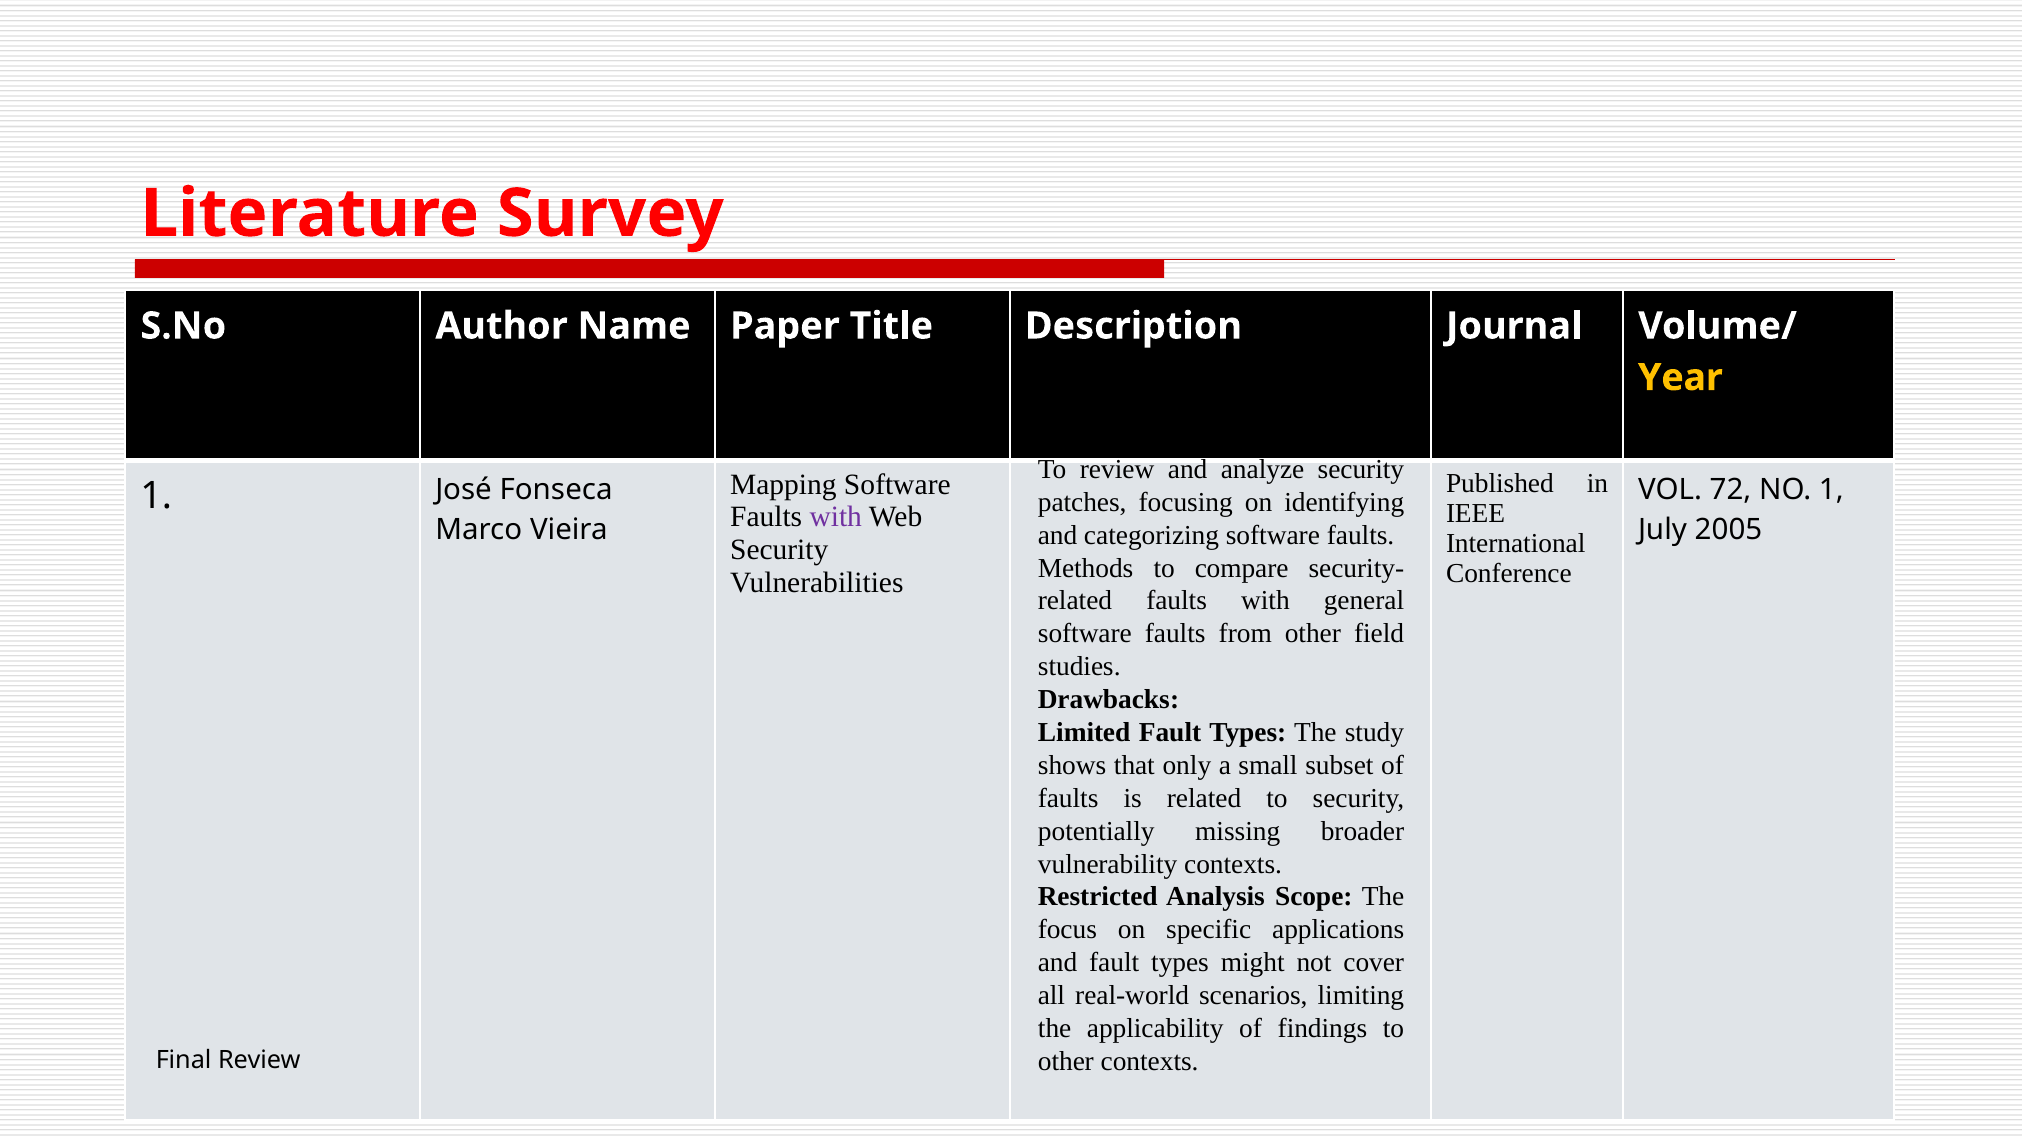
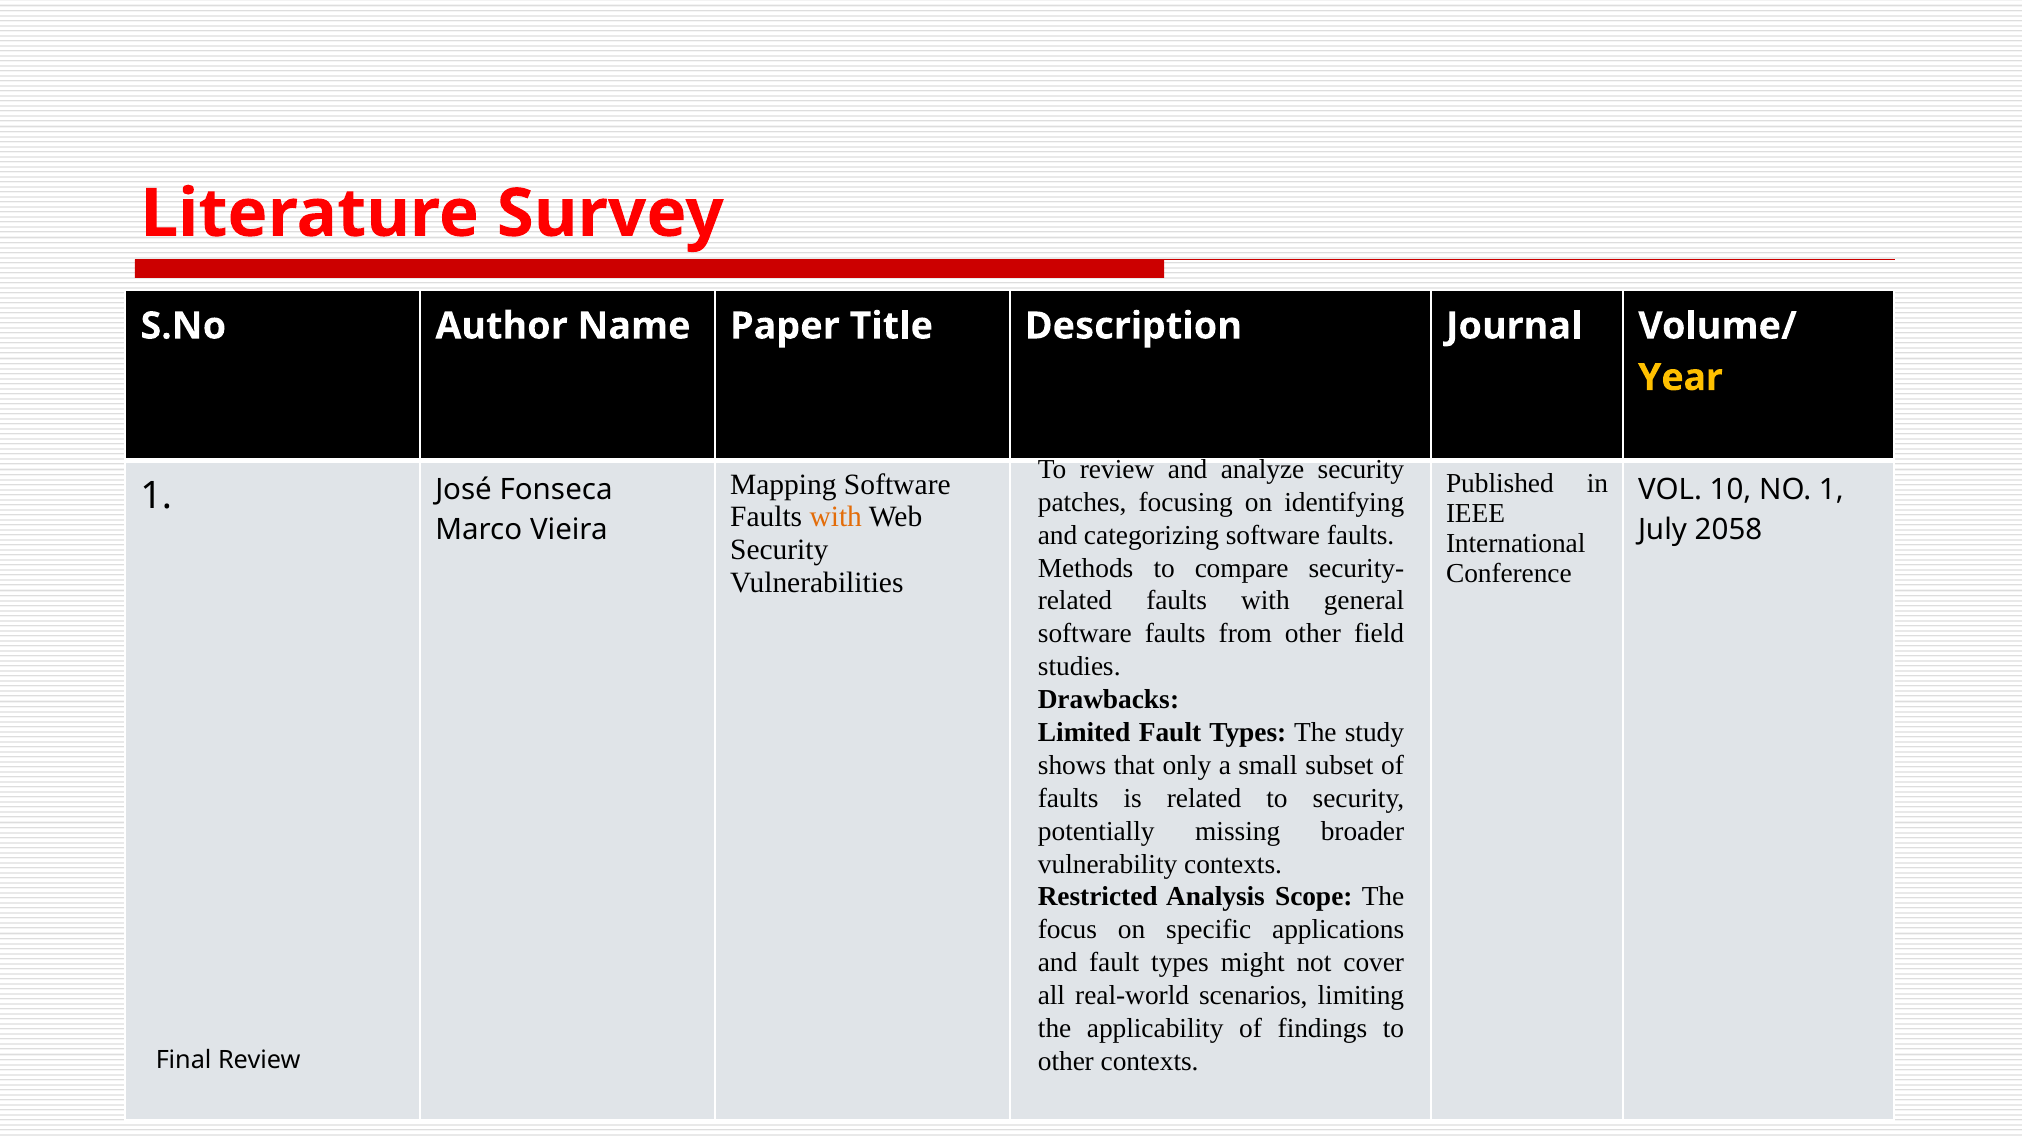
72: 72 -> 10
with at (836, 517) colour: purple -> orange
2005: 2005 -> 2058
